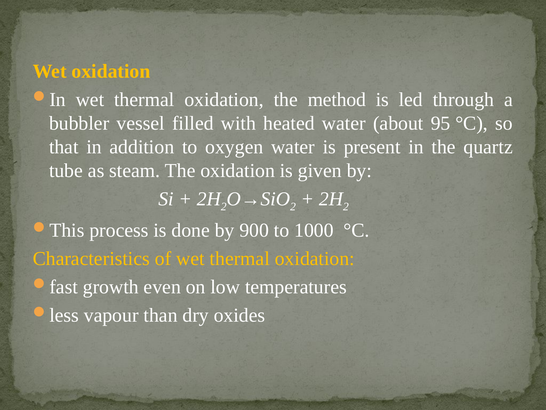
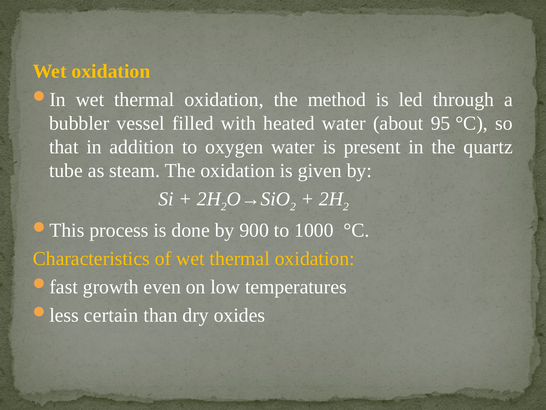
vapour: vapour -> certain
